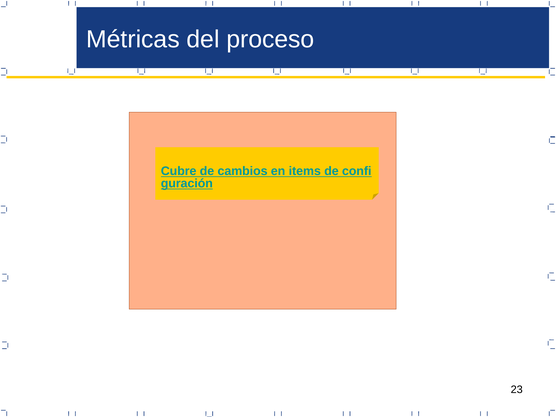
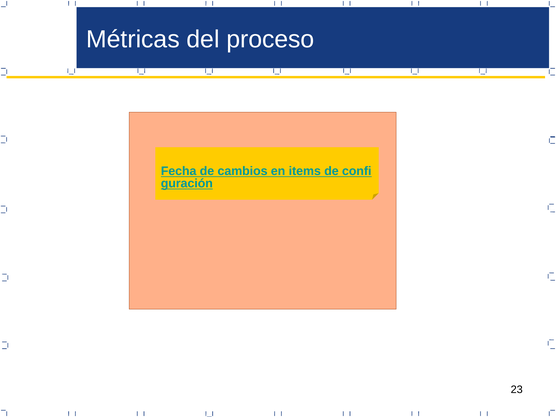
Cubre: Cubre -> Fecha
